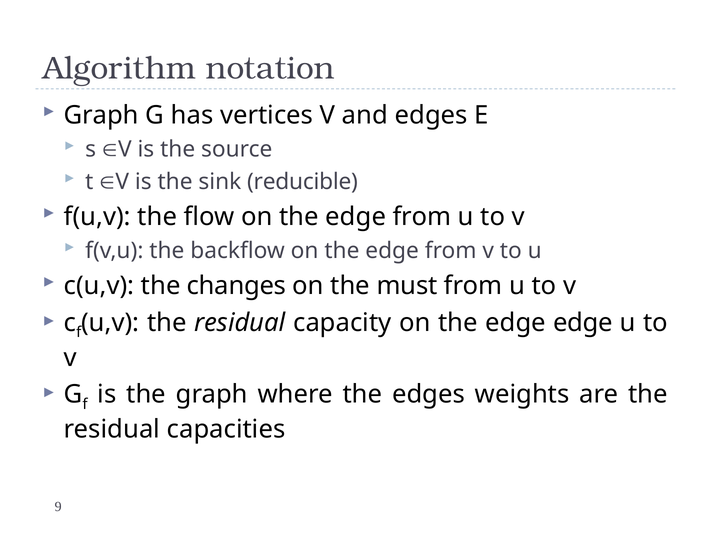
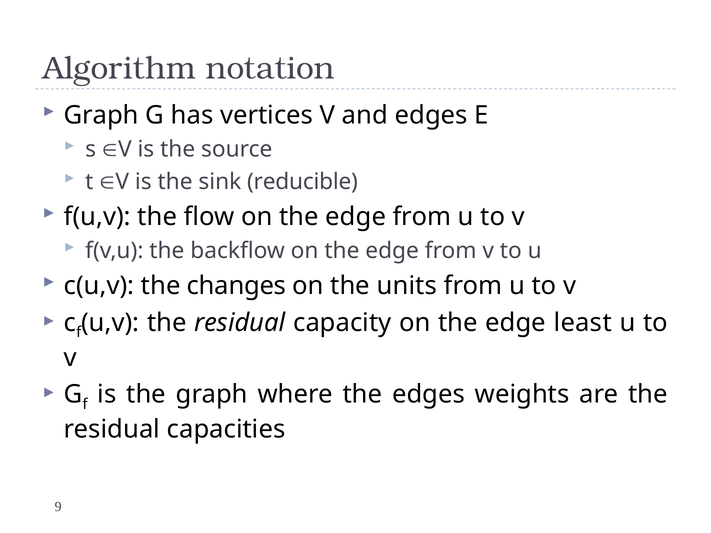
must: must -> units
edge edge: edge -> least
